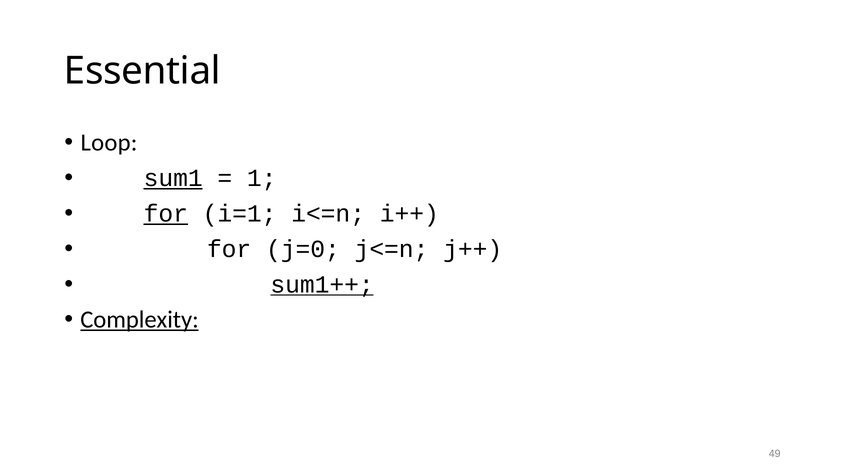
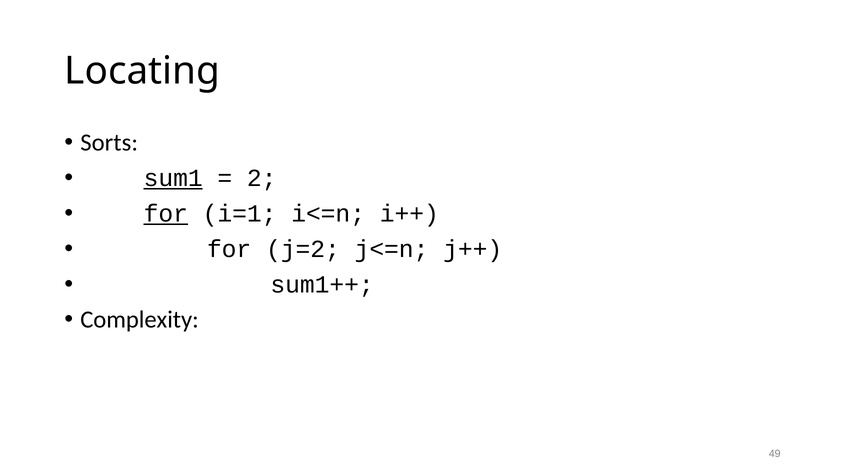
Essential: Essential -> Locating
Loop: Loop -> Sorts
1: 1 -> 2
j=0: j=0 -> j=2
sum1++ underline: present -> none
Complexity underline: present -> none
